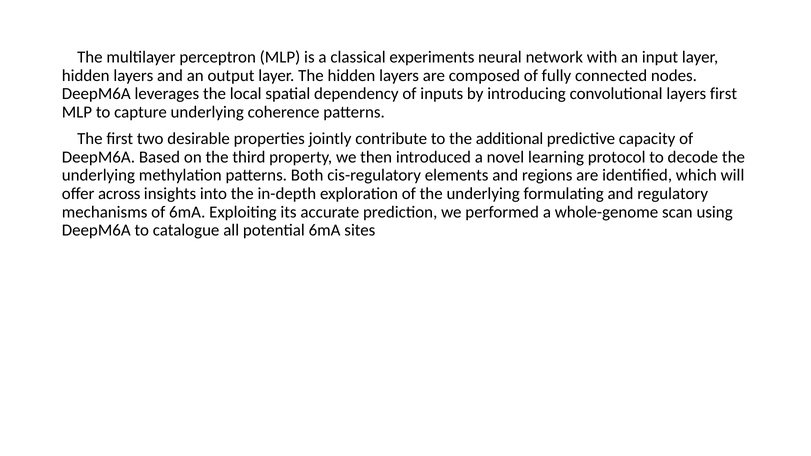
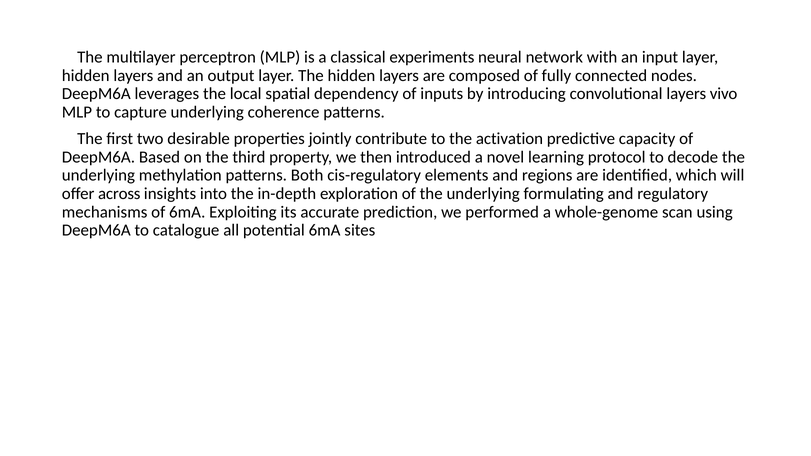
layers first: first -> vivo
additional: additional -> activation
